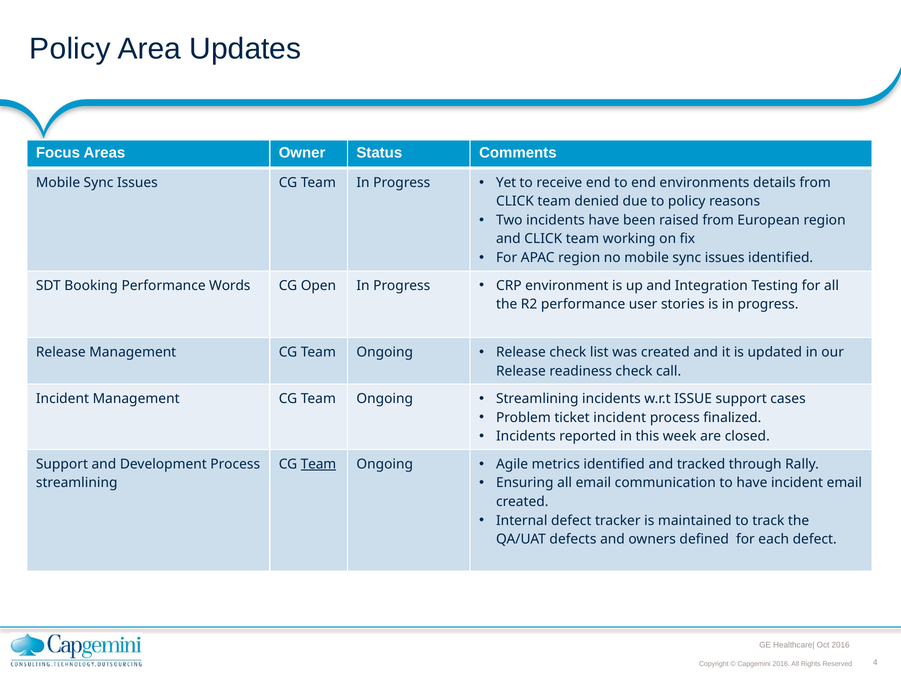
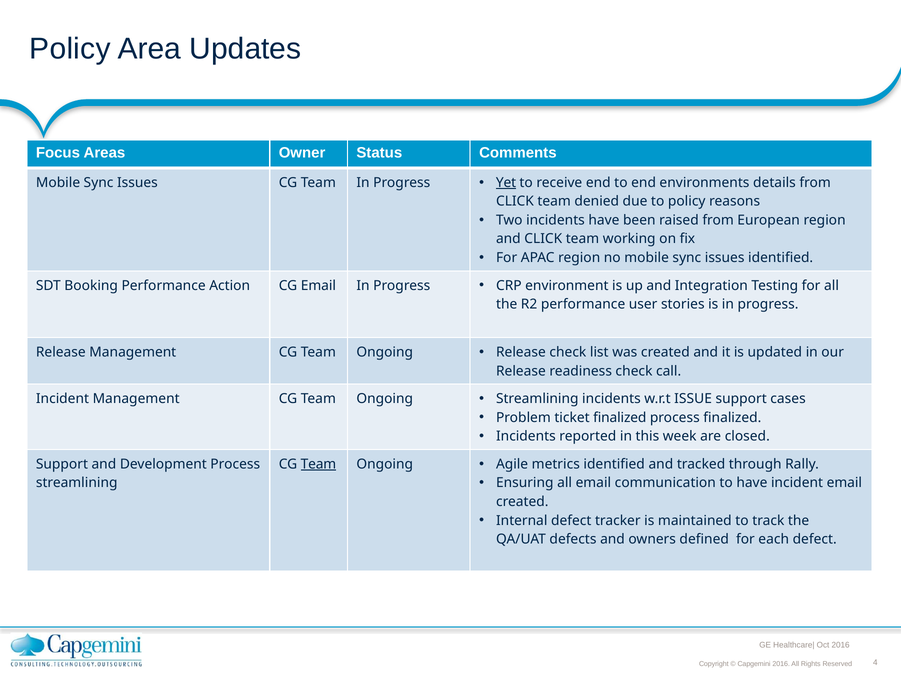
Yet underline: none -> present
Words: Words -> Action
CG Open: Open -> Email
ticket incident: incident -> finalized
